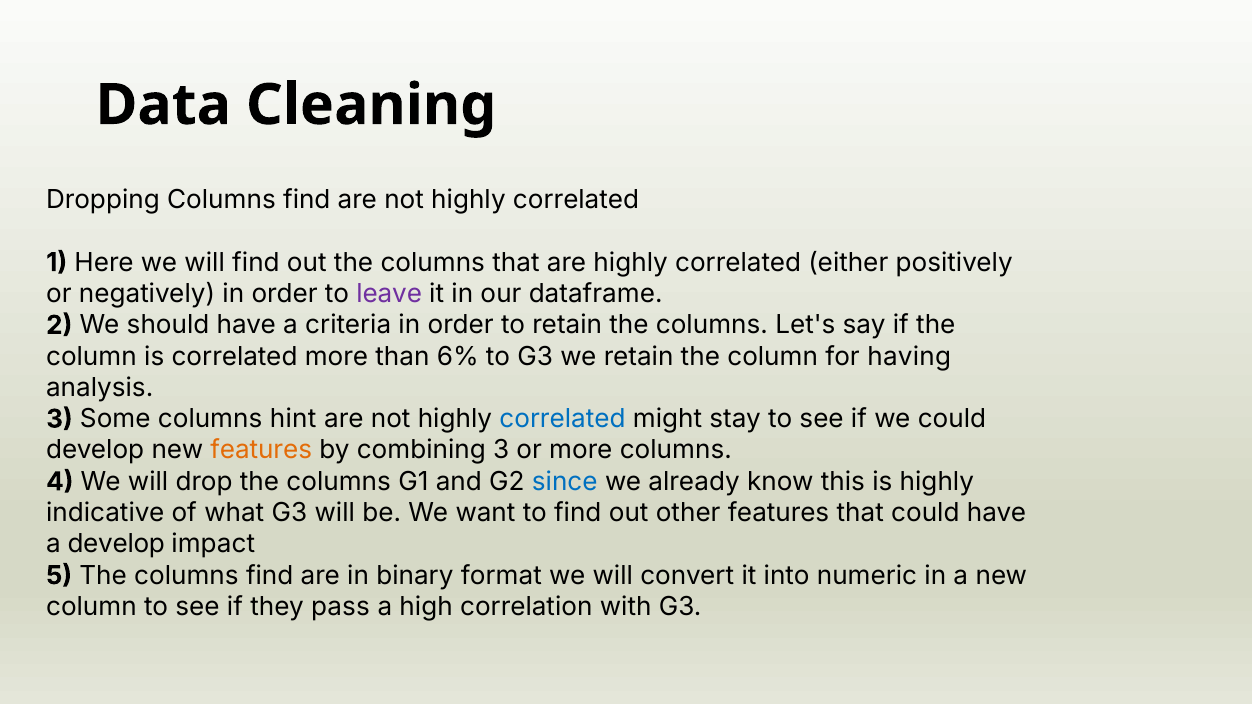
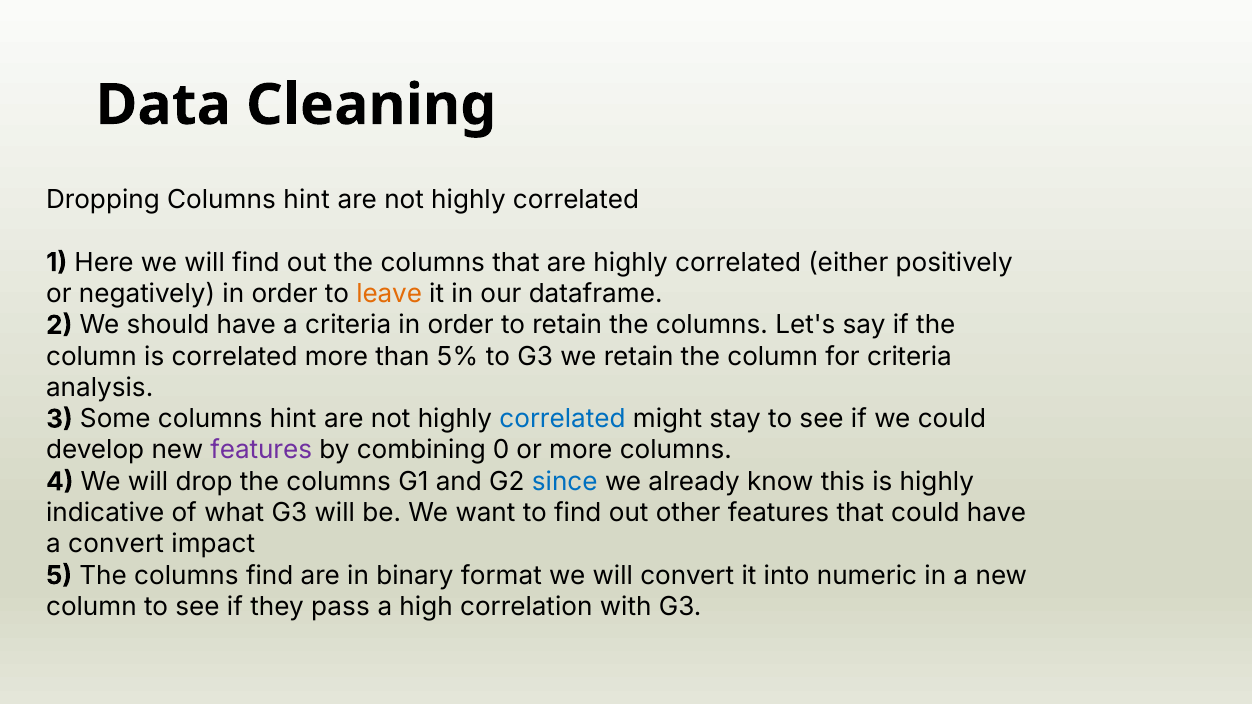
Dropping Columns find: find -> hint
leave colour: purple -> orange
6%: 6% -> 5%
for having: having -> criteria
features at (261, 451) colour: orange -> purple
combining 3: 3 -> 0
a develop: develop -> convert
